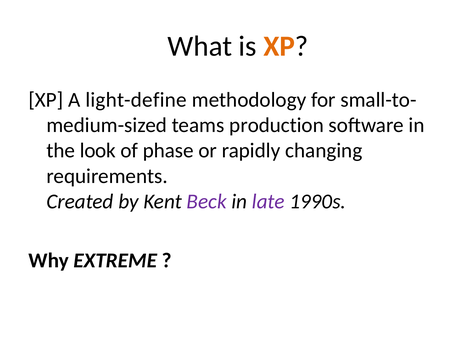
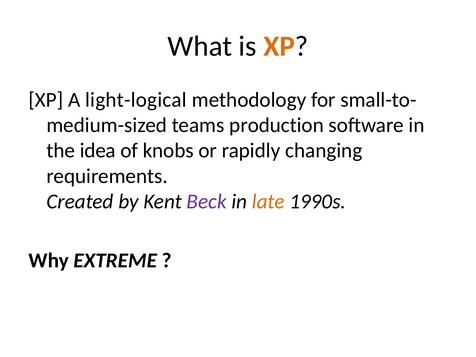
light-define: light-define -> light-logical
look: look -> idea
phase: phase -> knobs
late colour: purple -> orange
